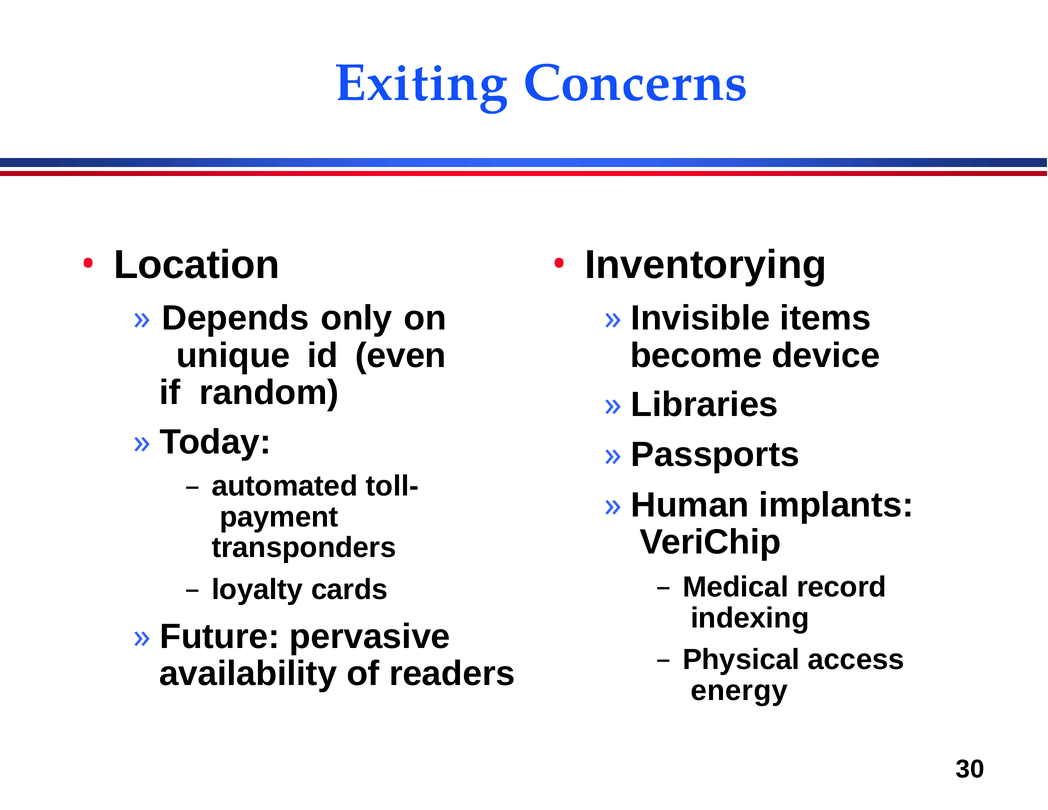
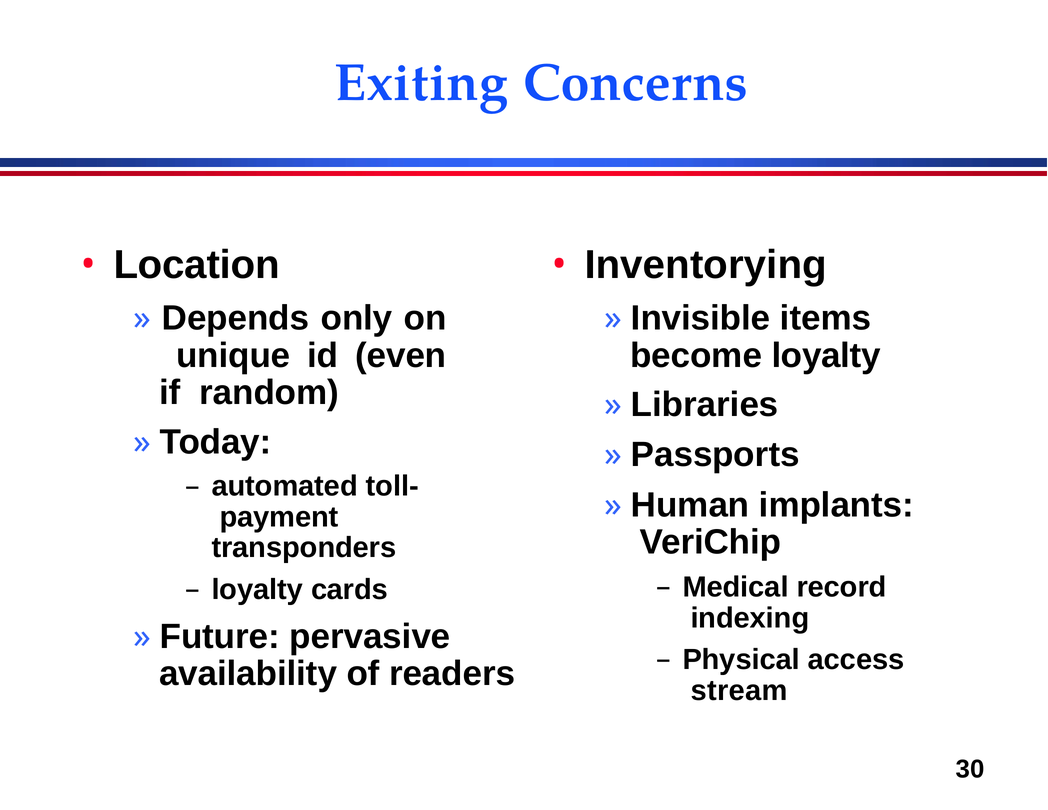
become device: device -> loyalty
energy: energy -> stream
